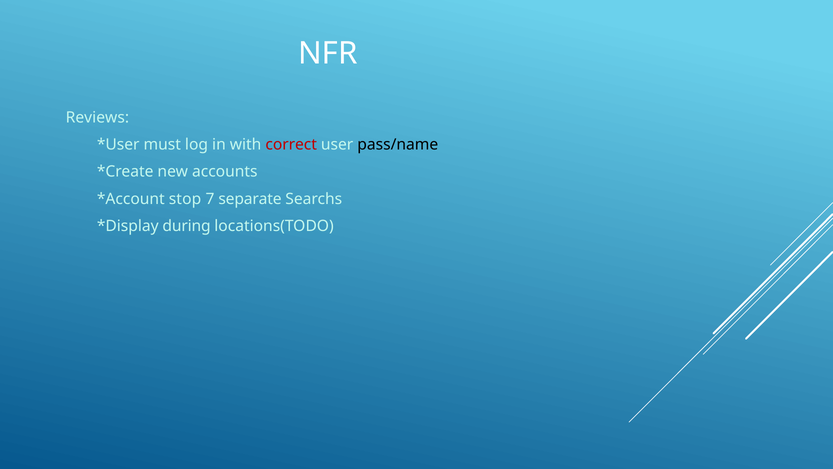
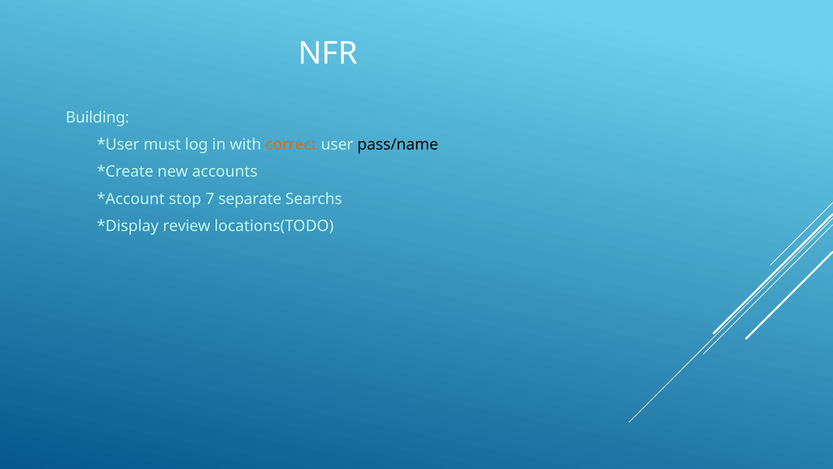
Reviews: Reviews -> Building
correct colour: red -> orange
during: during -> review
